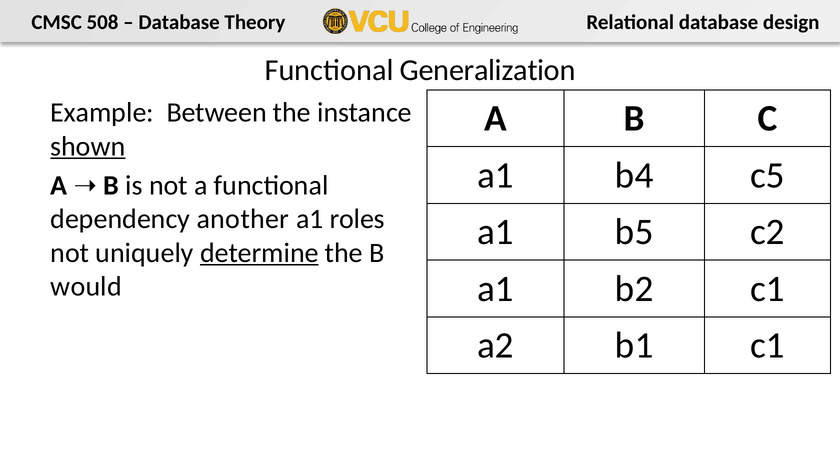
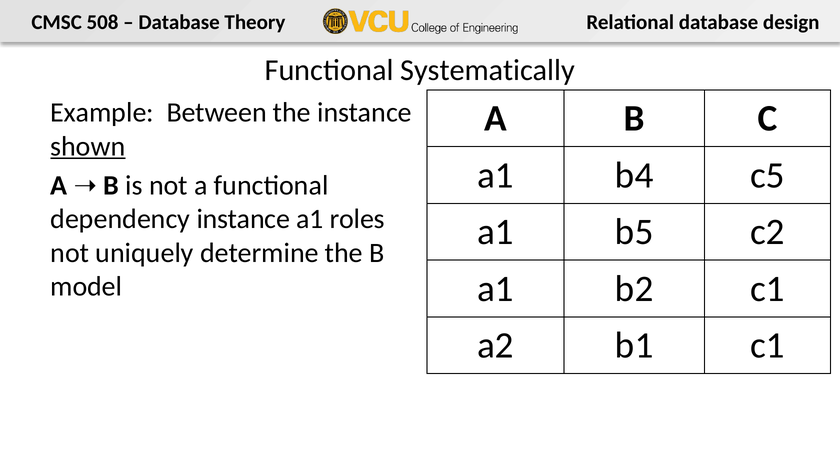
Generalization: Generalization -> Systematically
dependency another: another -> instance
determine underline: present -> none
would: would -> model
